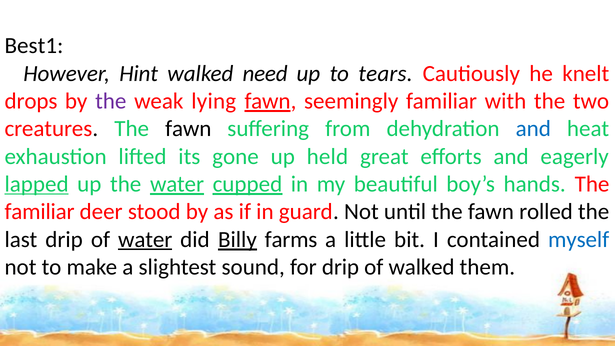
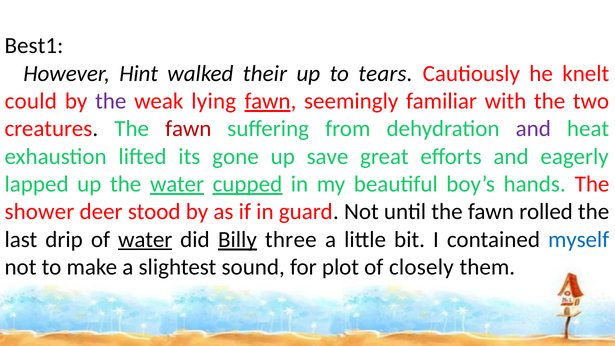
need: need -> their
drops: drops -> could
fawn at (188, 129) colour: black -> red
and at (533, 129) colour: blue -> purple
held: held -> save
lapped underline: present -> none
familiar at (40, 212): familiar -> shower
farms: farms -> three
for drip: drip -> plot
of walked: walked -> closely
